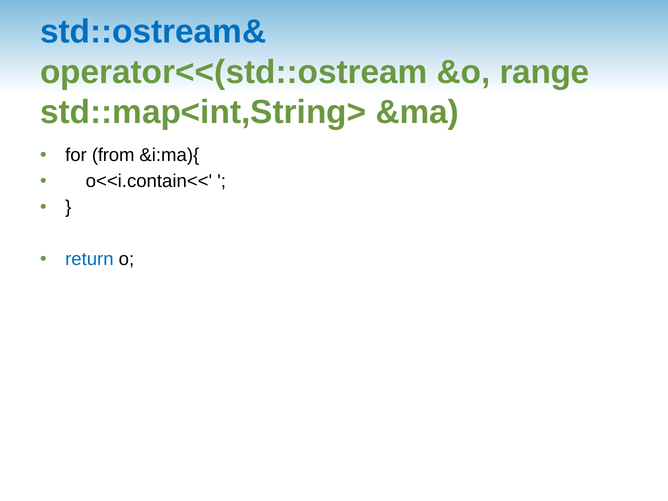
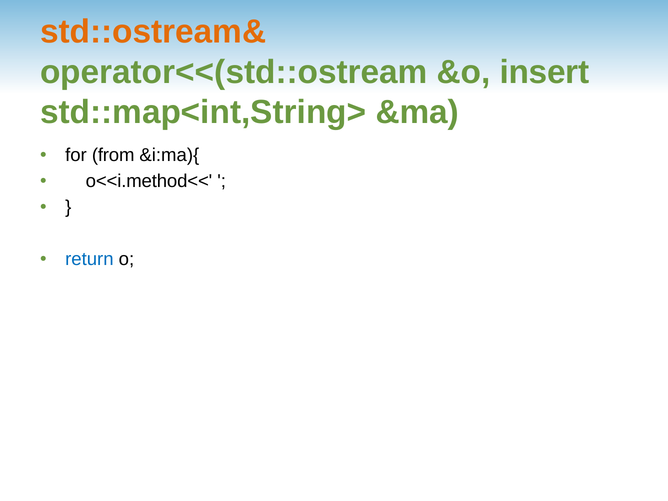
std::ostream& colour: blue -> orange
range: range -> insert
o<<i.contain<<: o<<i.contain<< -> o<<i.method<<
